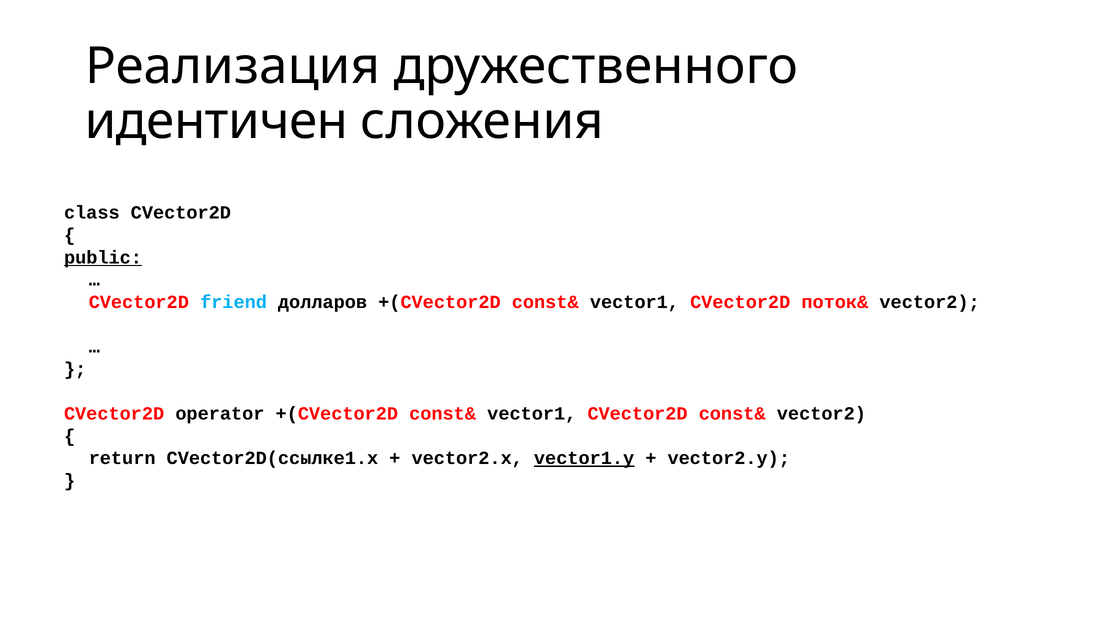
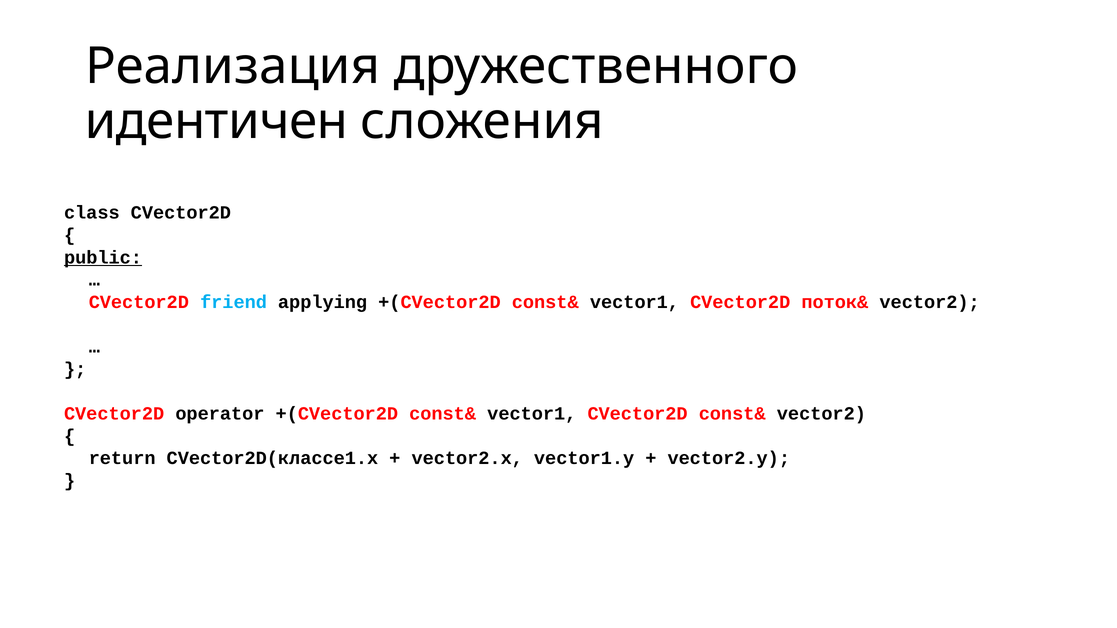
долларов: долларов -> applying
CVector2D(ссылке1.x: CVector2D(ссылке1.x -> CVector2D(классе1.x
vector1.y underline: present -> none
